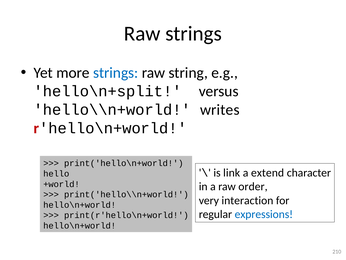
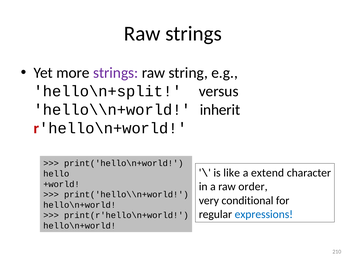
strings at (116, 73) colour: blue -> purple
writes: writes -> inherit
link: link -> like
interaction: interaction -> conditional
